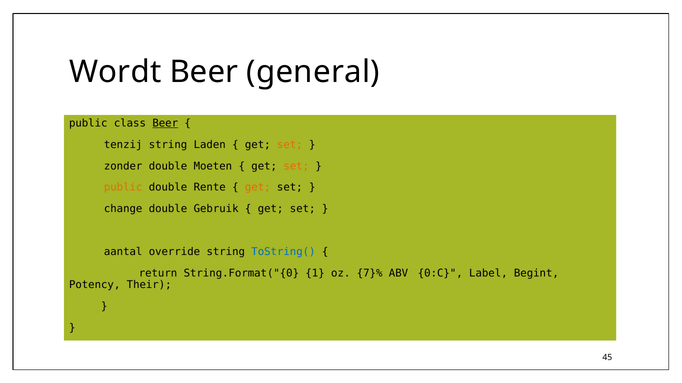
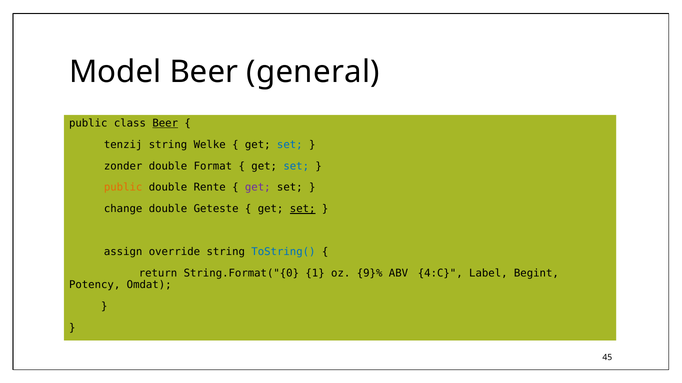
Wordt: Wordt -> Model
Laden: Laden -> Welke
set at (290, 145) colour: orange -> blue
Moeten: Moeten -> Format
set at (296, 166) colour: orange -> blue
get at (258, 188) colour: orange -> purple
Gebruik: Gebruik -> Geteste
set at (303, 209) underline: none -> present
aantal: aantal -> assign
7}%: 7}% -> 9}%
0:C: 0:C -> 4:C
Their: Their -> Omdat
